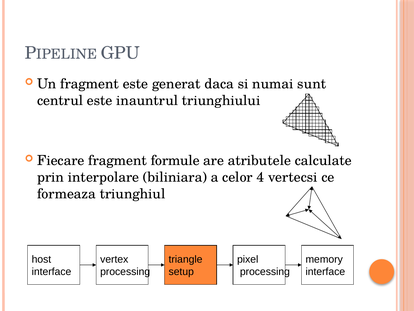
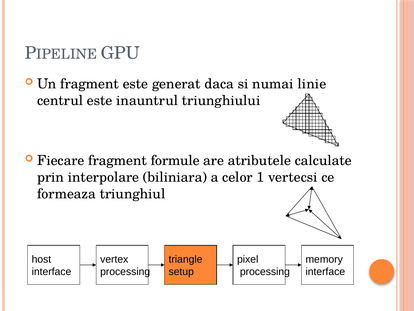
sunt: sunt -> linie
4: 4 -> 1
